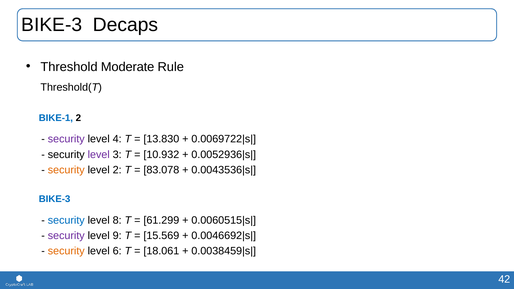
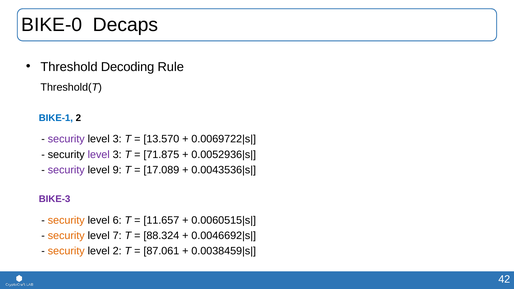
BIKE-3 at (52, 25): BIKE-3 -> BIKE-0
Moderate: Moderate -> Decoding
4 at (117, 139): 4 -> 3
13.830: 13.830 -> 13.570
10.932: 10.932 -> 71.875
security at (66, 170) colour: orange -> purple
level 2: 2 -> 9
83.078: 83.078 -> 17.089
BIKE-3 at (55, 199) colour: blue -> purple
security at (66, 220) colour: blue -> orange
8: 8 -> 6
61.299: 61.299 -> 11.657
security at (66, 236) colour: purple -> orange
9: 9 -> 7
15.569: 15.569 -> 88.324
level 6: 6 -> 2
18.061: 18.061 -> 87.061
